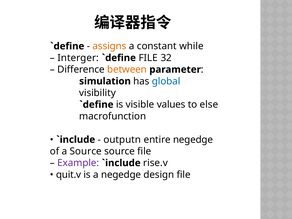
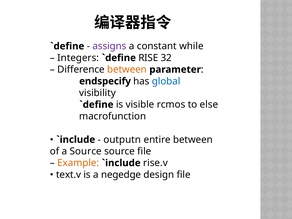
assigns colour: orange -> purple
Interger: Interger -> Integers
FILE at (148, 58): FILE -> RISE
simulation: simulation -> endspecify
values: values -> rcmos
entire negedge: negedge -> between
Example colour: purple -> orange
quit.v: quit.v -> text.v
